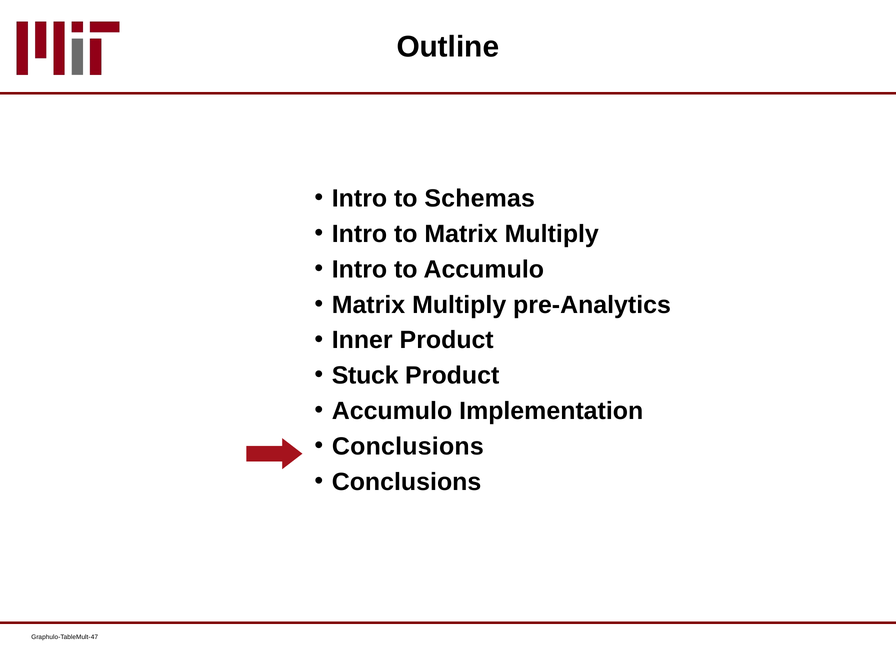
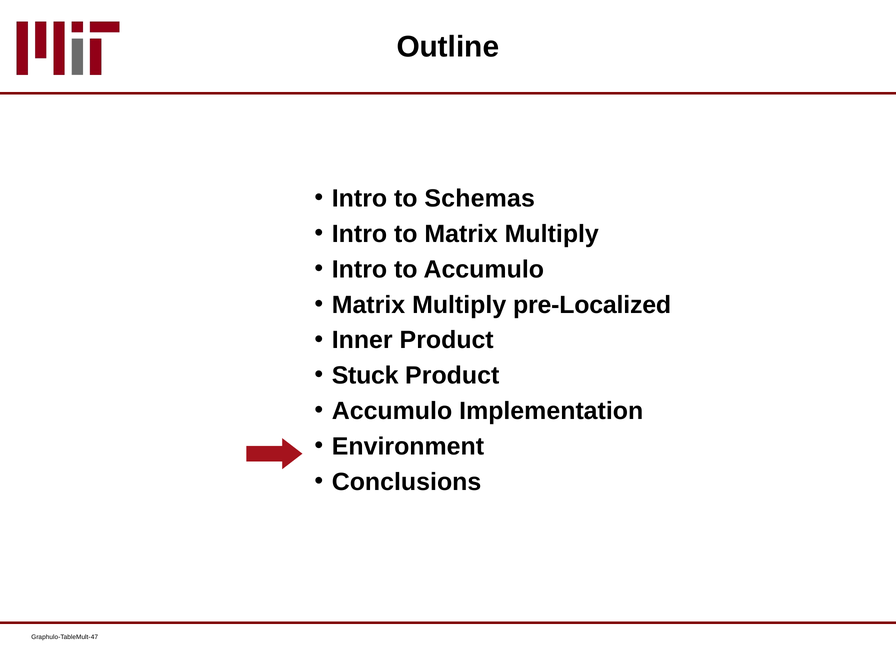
pre-Analytics: pre-Analytics -> pre-Localized
Conclusions at (408, 447): Conclusions -> Environment
